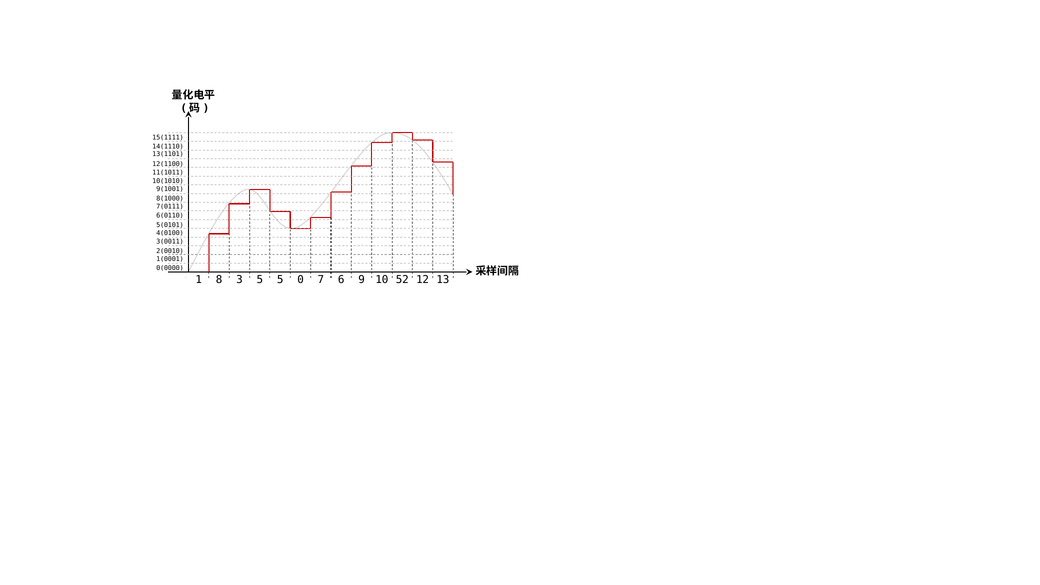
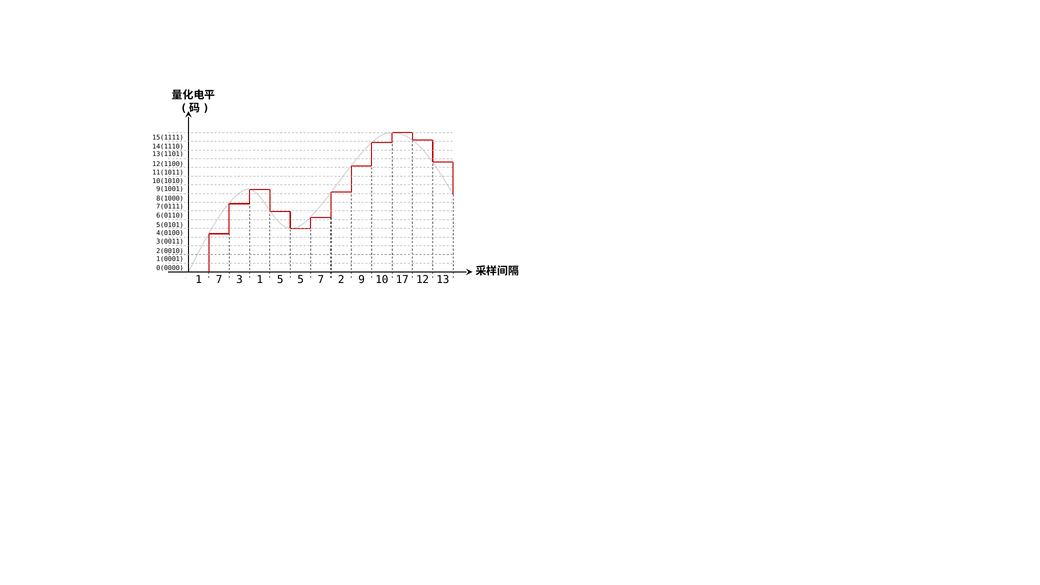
1 8: 8 -> 7
3 5: 5 -> 1
5 0: 0 -> 5
6: 6 -> 2
52: 52 -> 17
